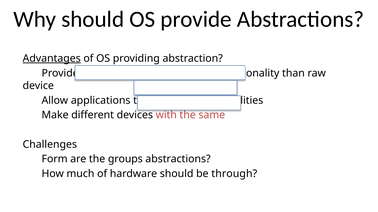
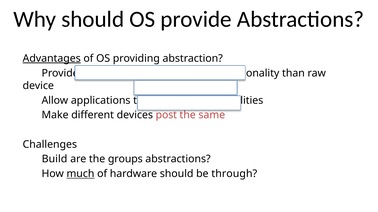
with: with -> post
Form: Form -> Build
much underline: none -> present
